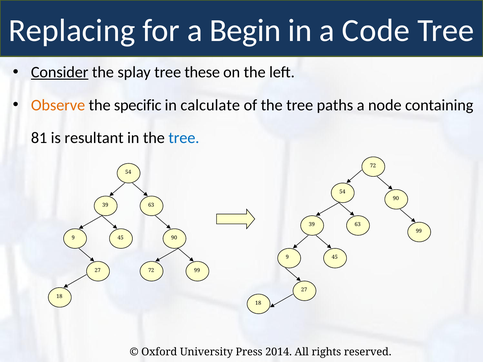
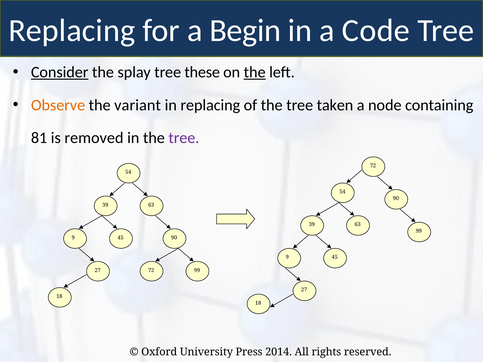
the at (255, 72) underline: none -> present
specific: specific -> variant
in calculate: calculate -> replacing
paths: paths -> taken
resultant: resultant -> removed
tree at (184, 138) colour: blue -> purple
